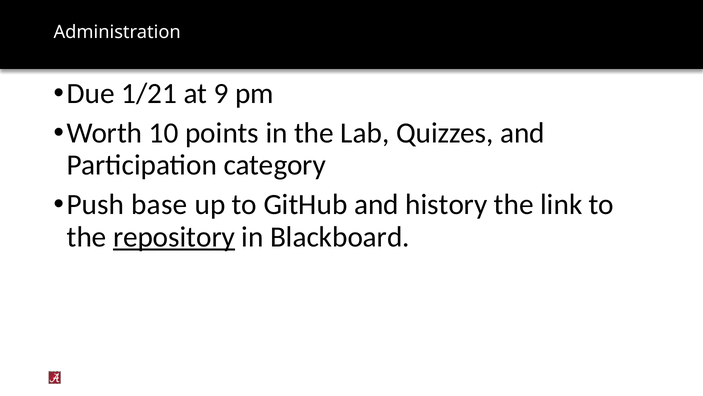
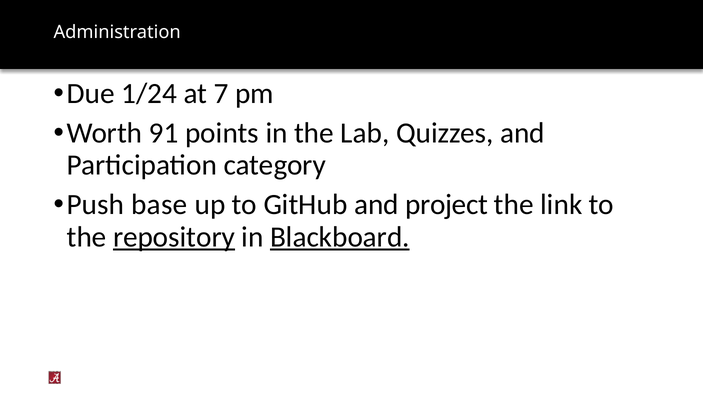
1/21: 1/21 -> 1/24
9: 9 -> 7
10: 10 -> 91
history: history -> project
Blackboard underline: none -> present
